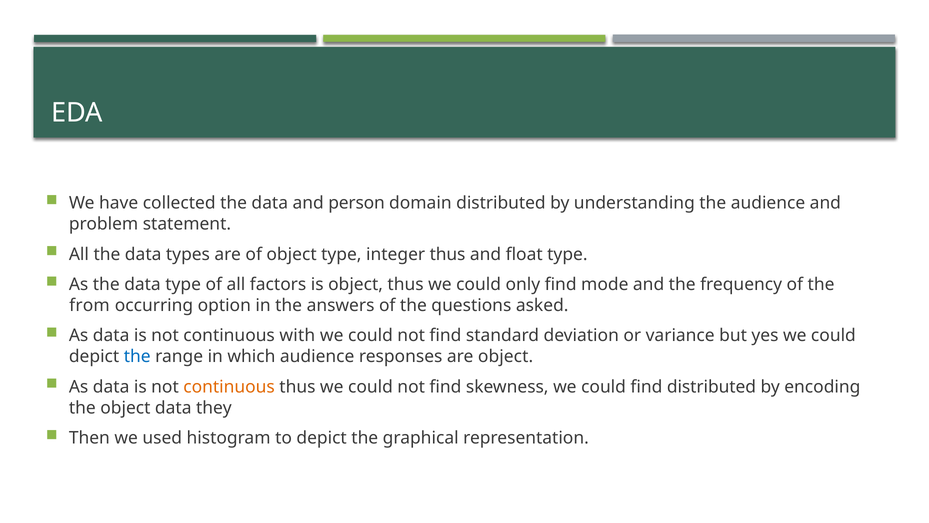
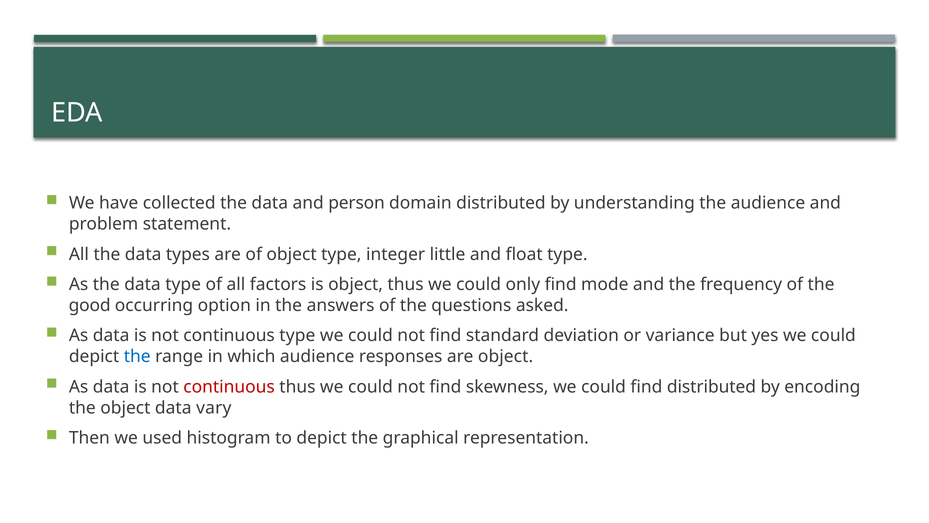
integer thus: thus -> little
from: from -> good
continuous with: with -> type
continuous at (229, 387) colour: orange -> red
they: they -> vary
